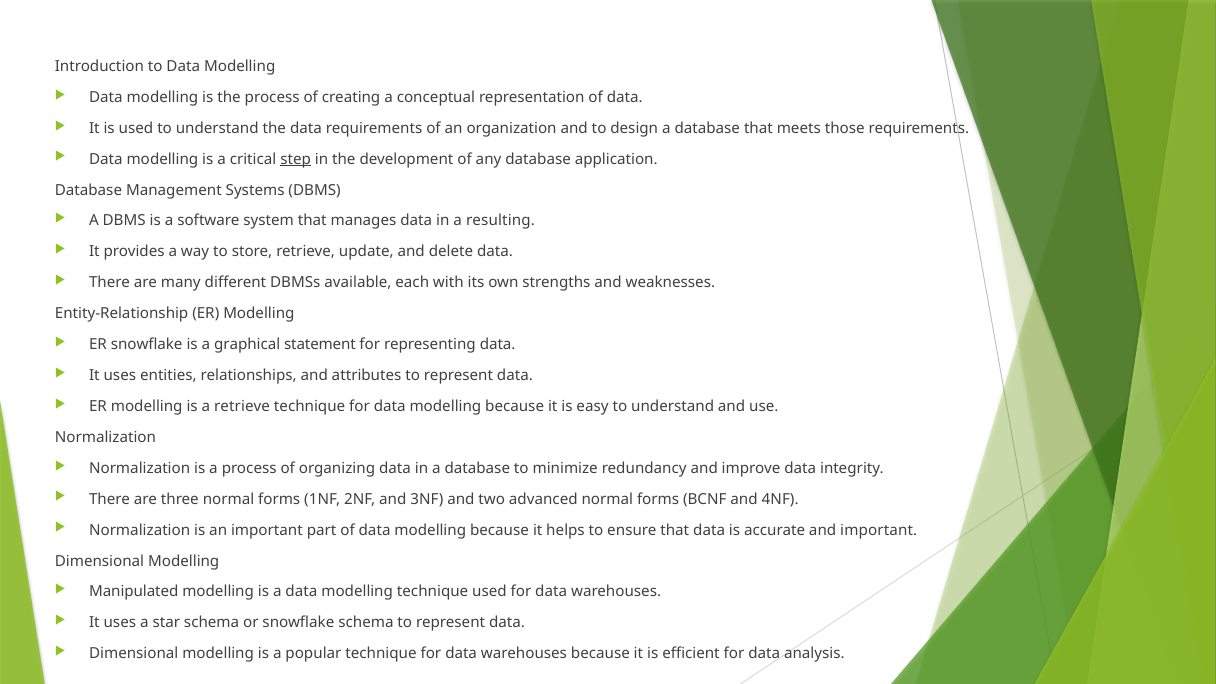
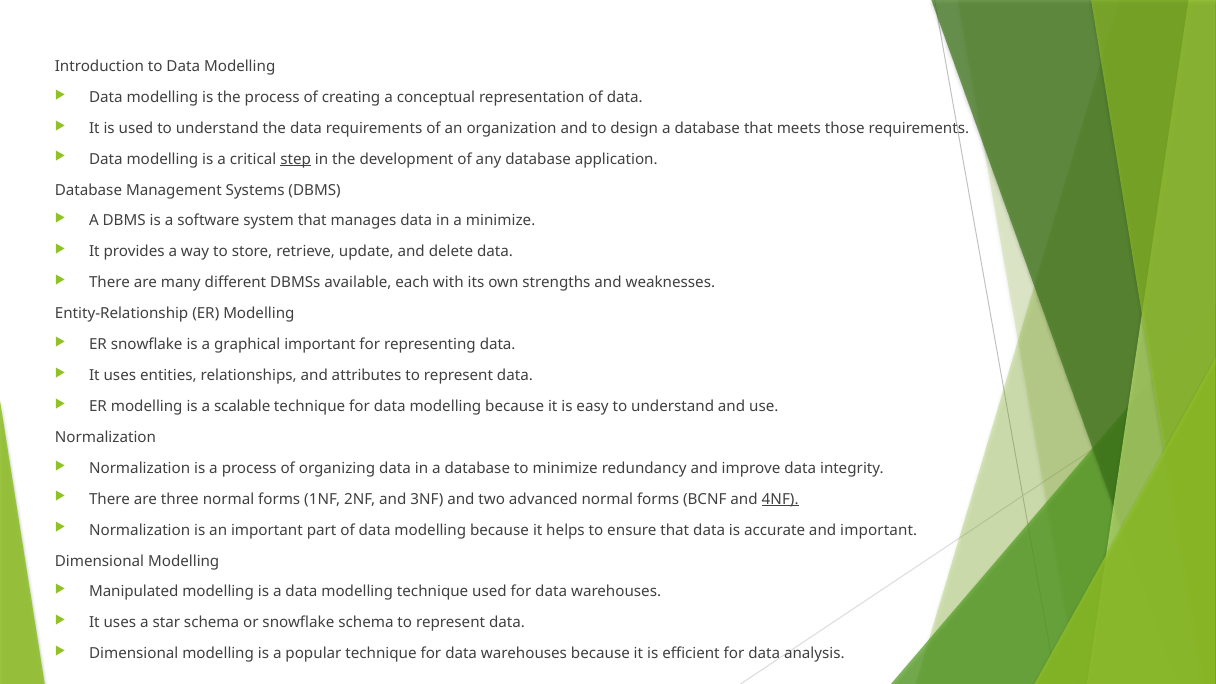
a resulting: resulting -> minimize
graphical statement: statement -> important
a retrieve: retrieve -> scalable
4NF underline: none -> present
